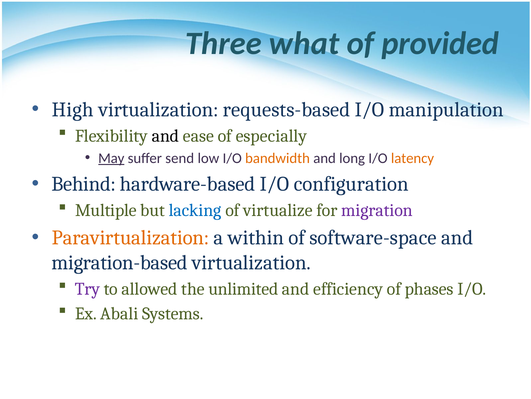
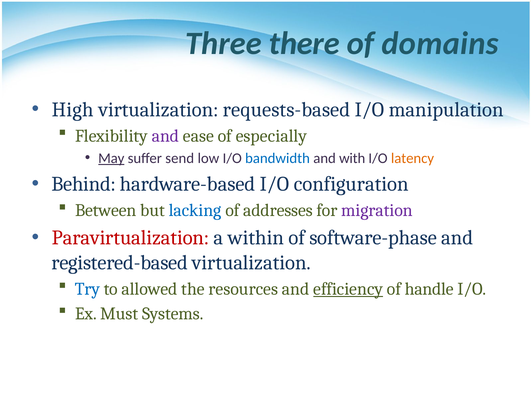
what: what -> there
provided: provided -> domains
and at (165, 136) colour: black -> purple
bandwidth colour: orange -> blue
long: long -> with
Multiple: Multiple -> Between
virtualize: virtualize -> addresses
Paravirtualization colour: orange -> red
software-space: software-space -> software-phase
migration-based: migration-based -> registered-based
Try colour: purple -> blue
unlimited: unlimited -> resources
efficiency underline: none -> present
phases: phases -> handle
Abali: Abali -> Must
